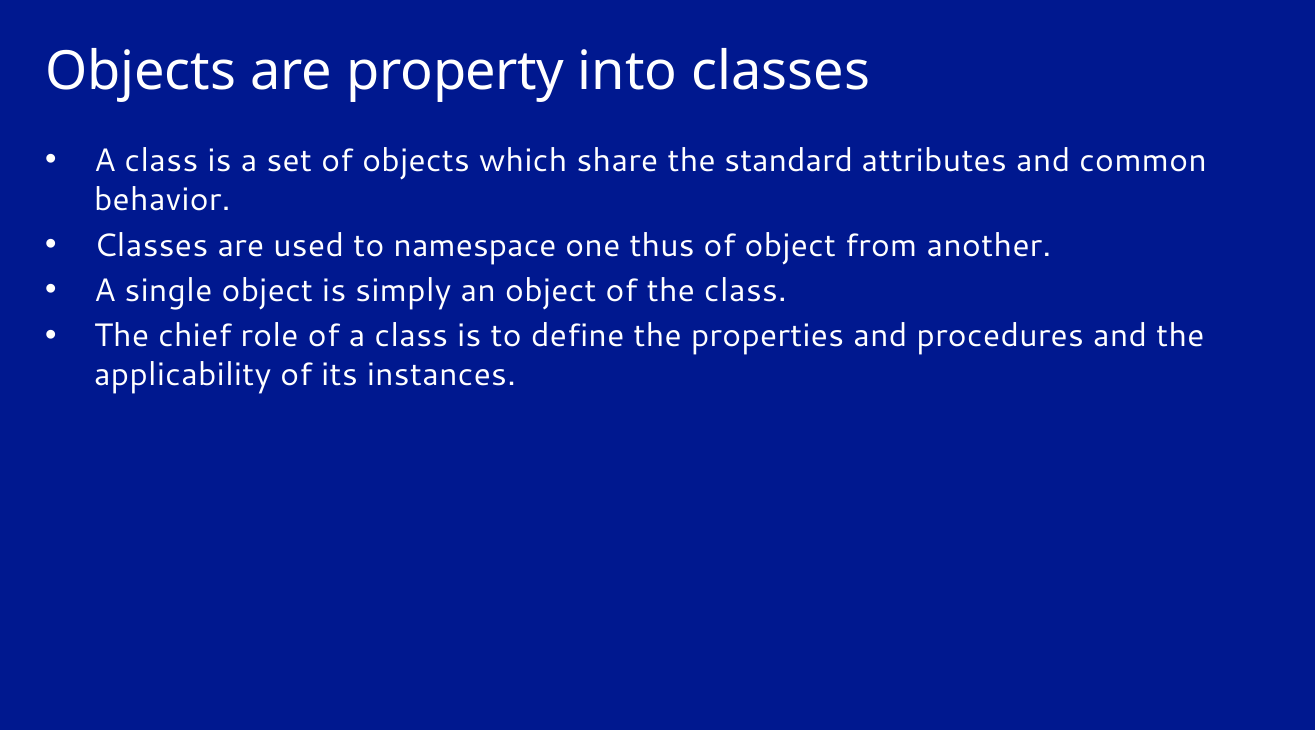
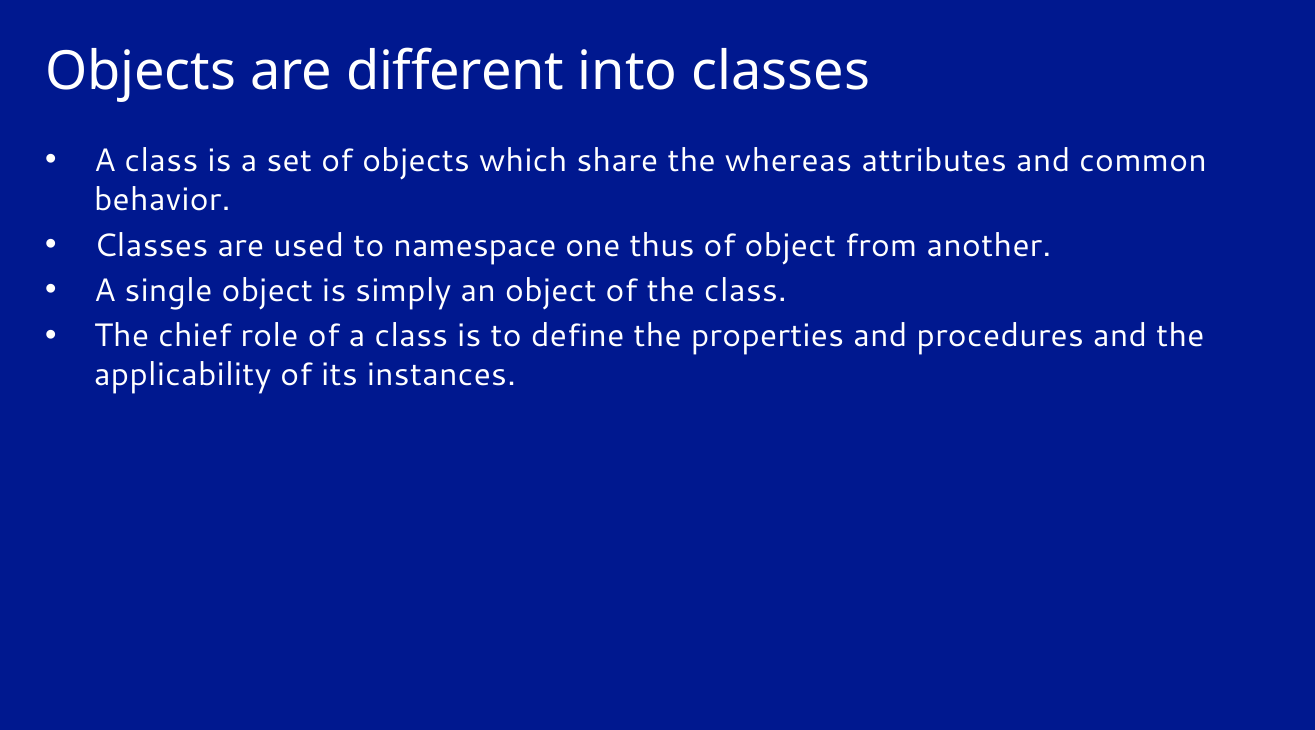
property: property -> different
standard: standard -> whereas
